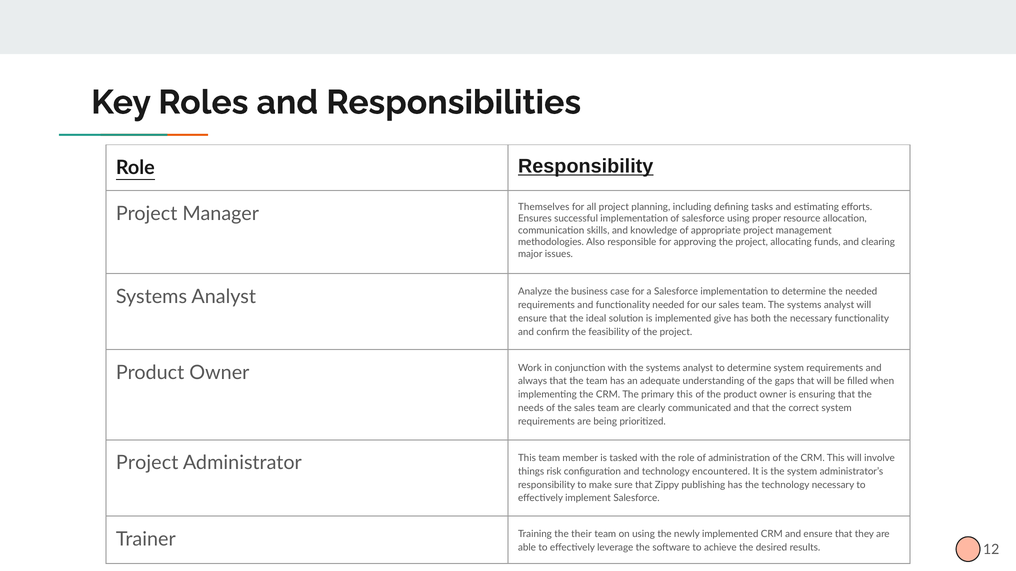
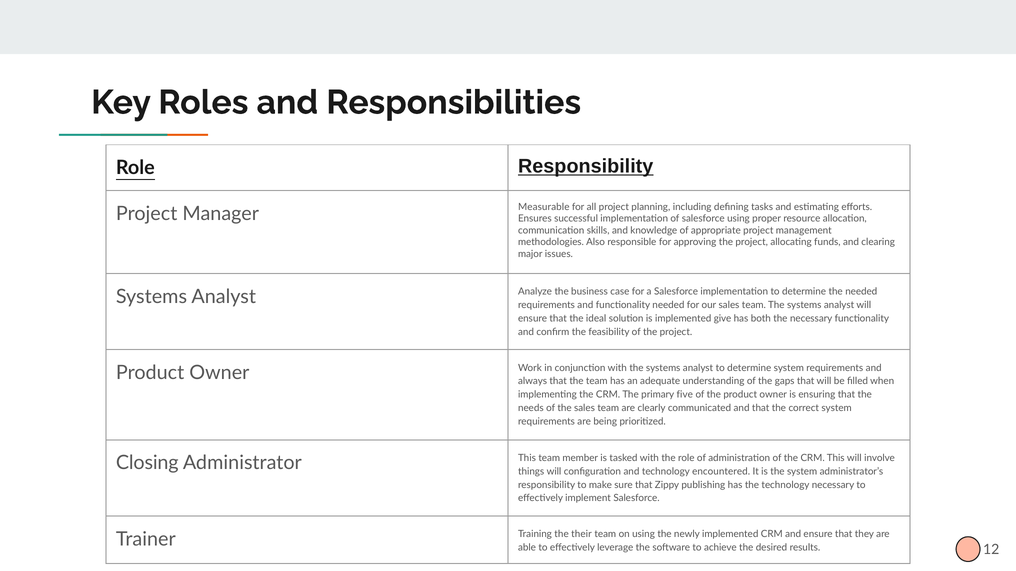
Themselves: Themselves -> Measurable
primary this: this -> five
Project at (147, 463): Project -> Closing
things risk: risk -> will
